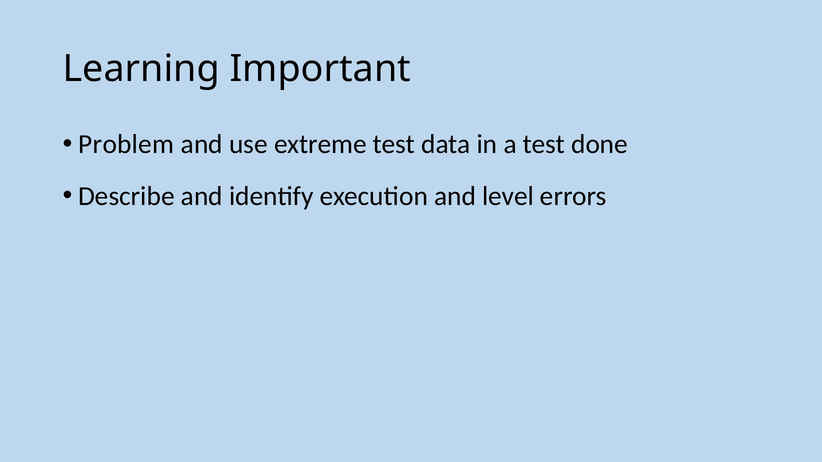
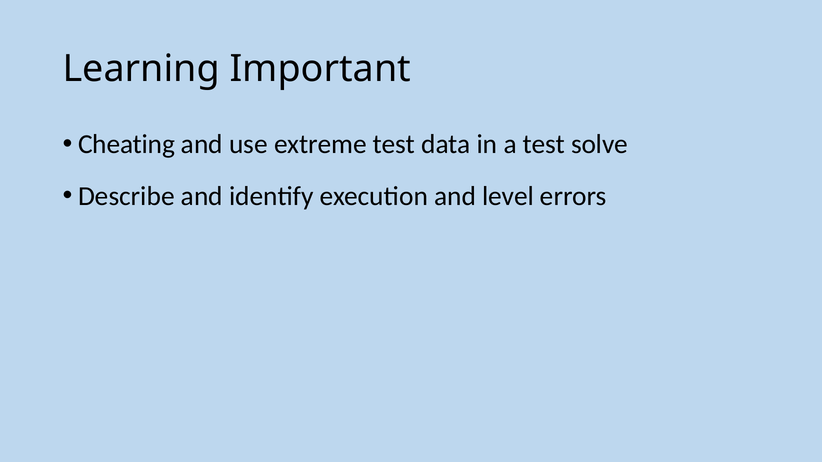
Problem: Problem -> Cheating
done: done -> solve
